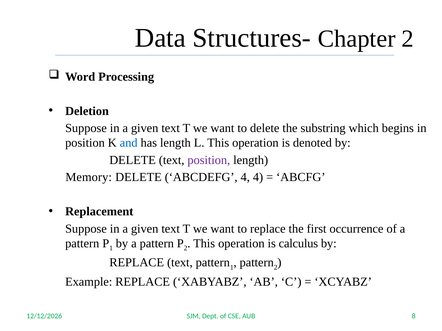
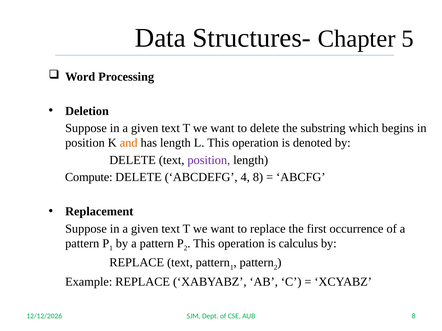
Chapter 2: 2 -> 5
and colour: blue -> orange
Memory: Memory -> Compute
4 4: 4 -> 8
